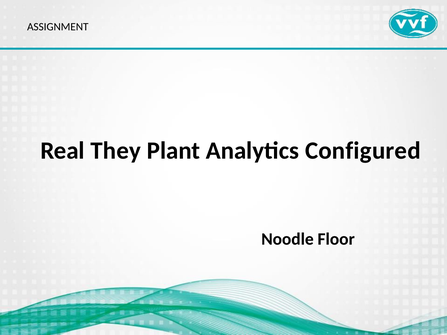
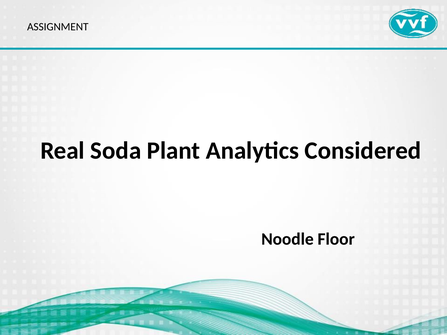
They: They -> Soda
Configured: Configured -> Considered
